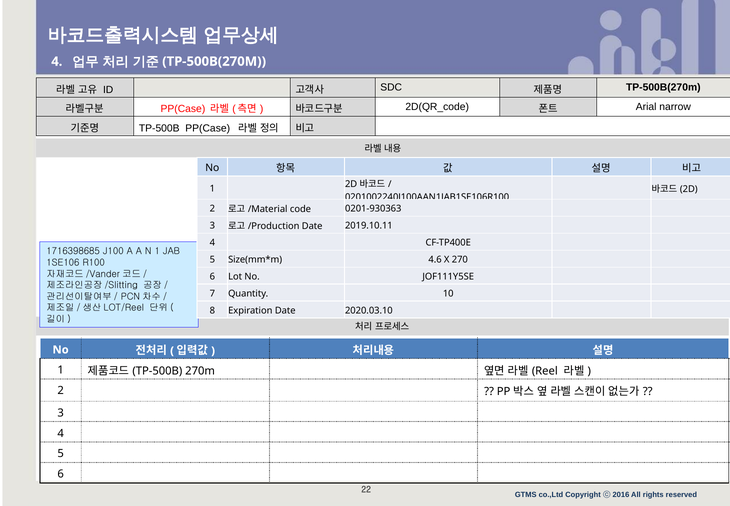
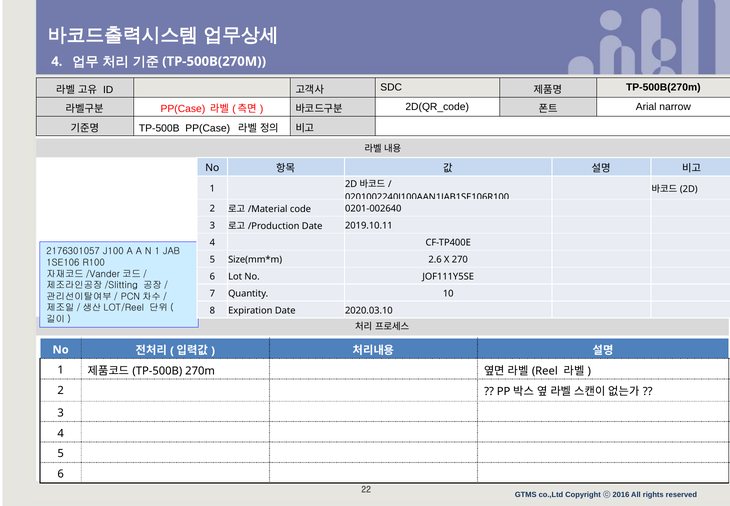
0201-930363: 0201-930363 -> 0201-002640
1716398685: 1716398685 -> 2176301057
4.6: 4.6 -> 2.6
